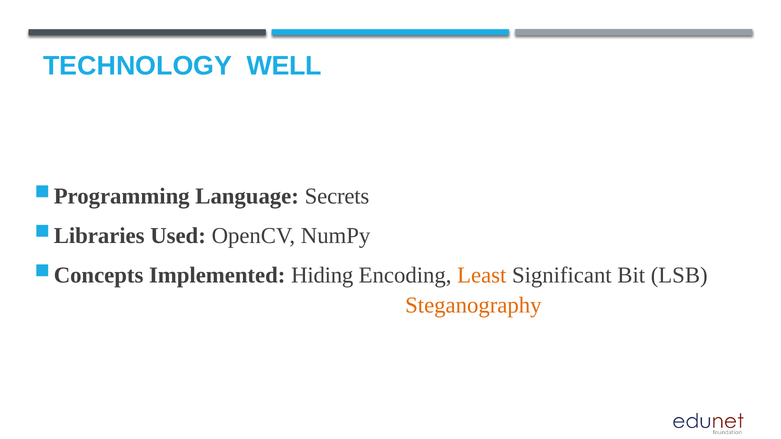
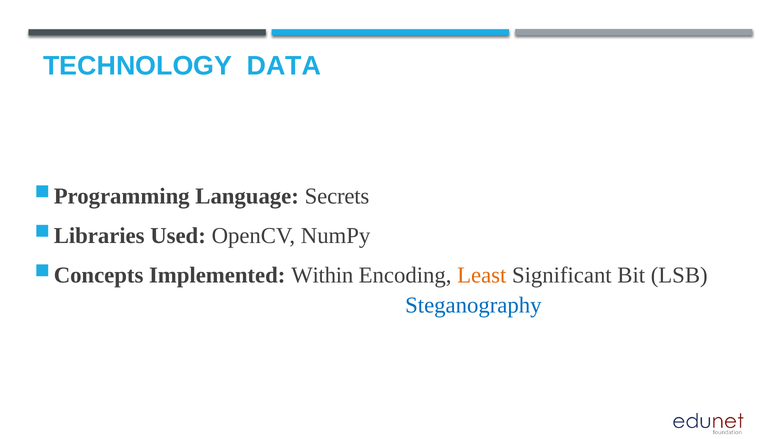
WELL: WELL -> DATA
Hiding: Hiding -> Within
Steganography colour: orange -> blue
